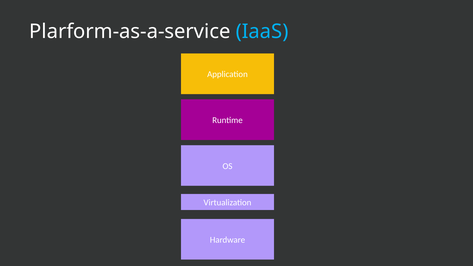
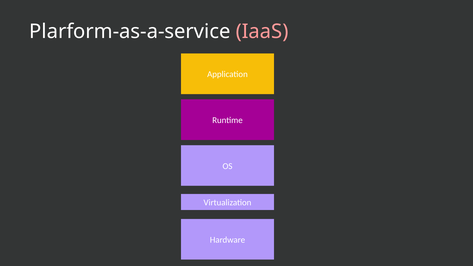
IaaS colour: light blue -> pink
